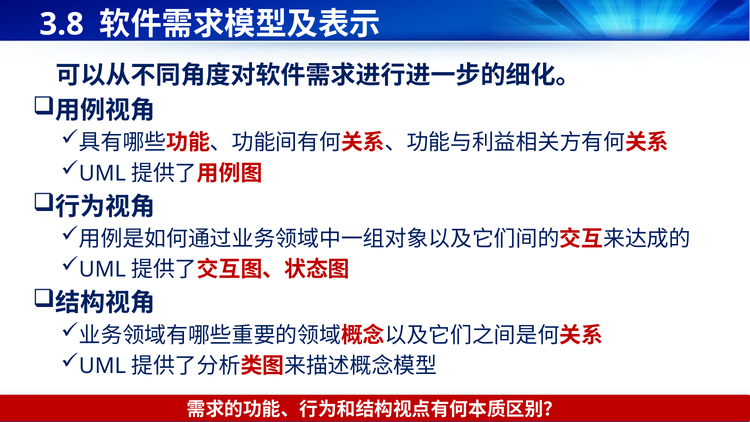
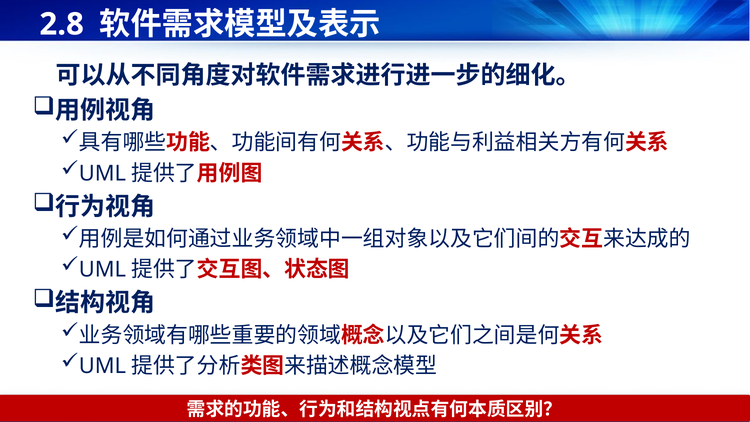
3.8: 3.8 -> 2.8
